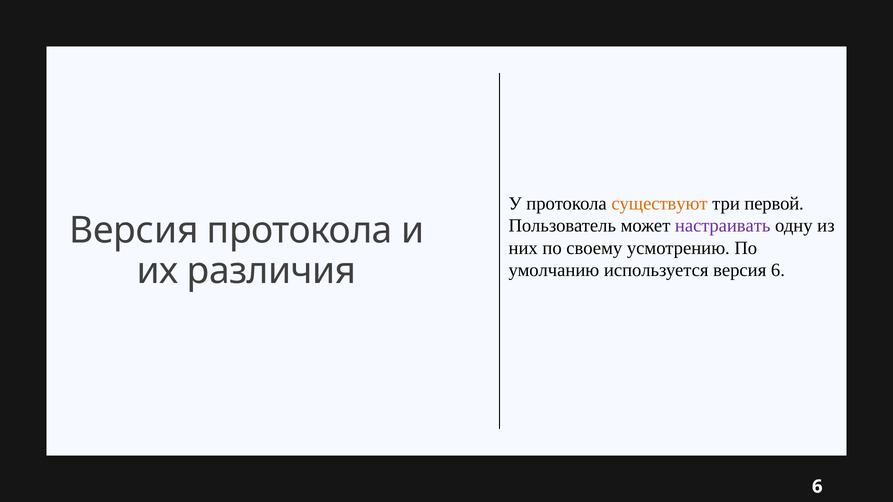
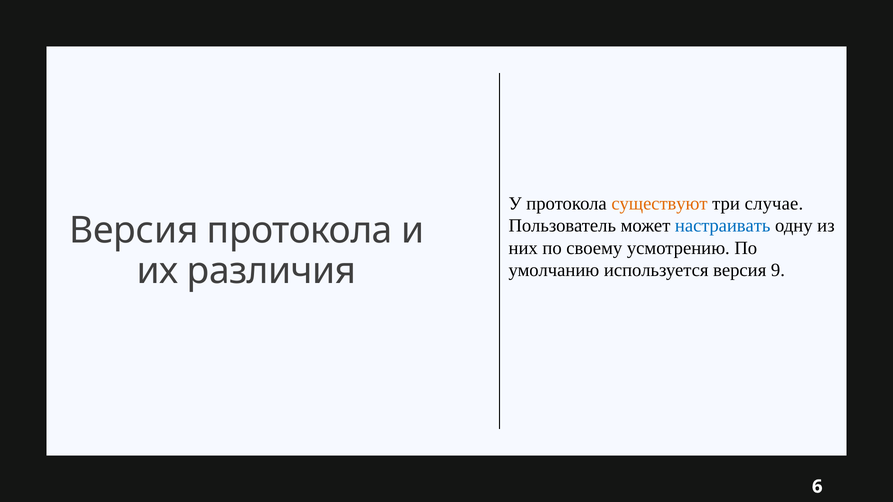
первой: первой -> случае
настраивать colour: purple -> blue
версия 6: 6 -> 9
